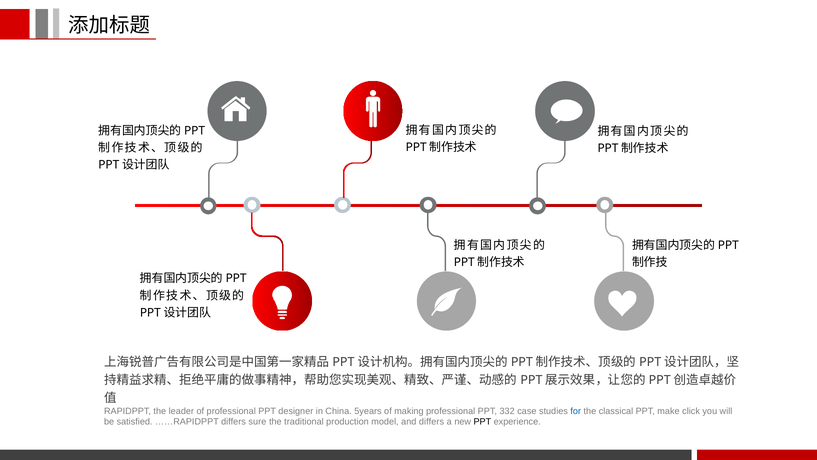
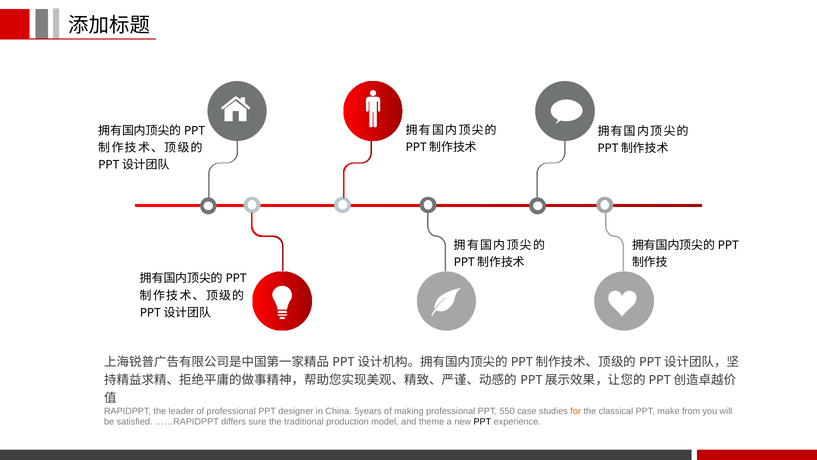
332: 332 -> 550
for colour: blue -> orange
click: click -> from
and differs: differs -> theme
